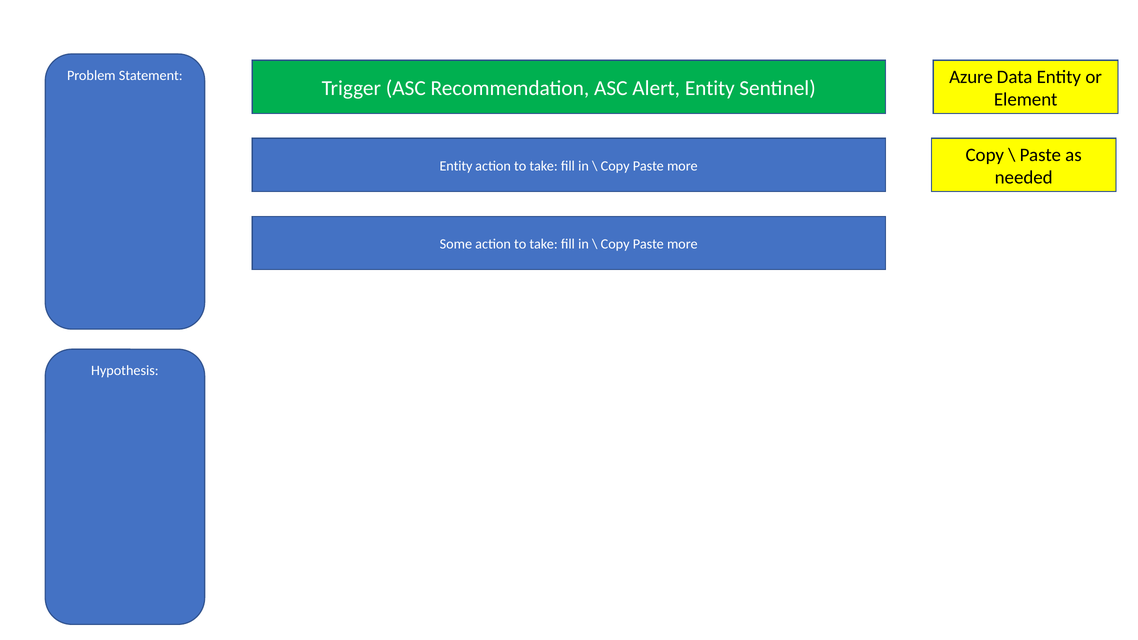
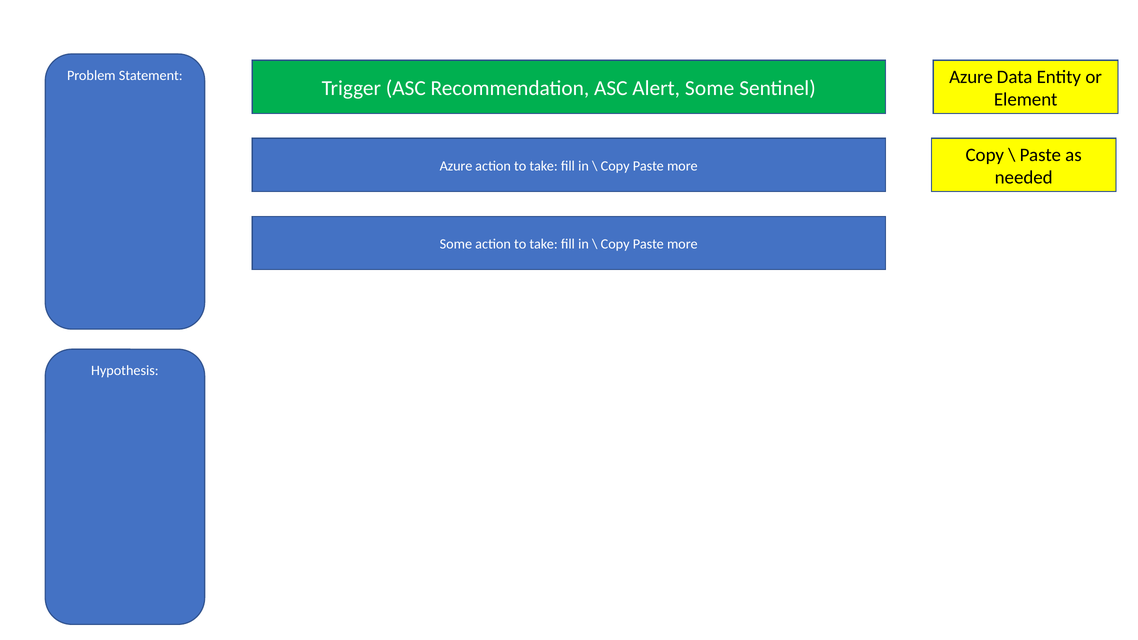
Alert Entity: Entity -> Some
Entity at (456, 166): Entity -> Azure
